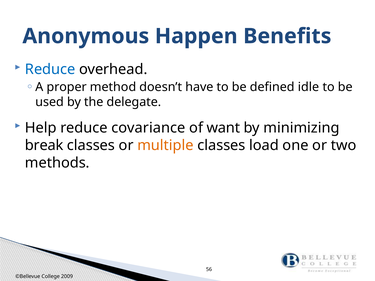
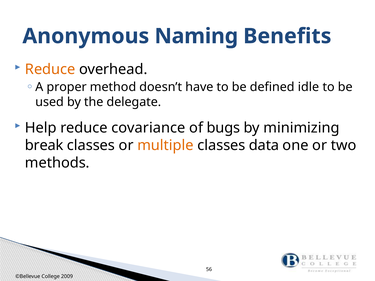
Happen: Happen -> Naming
Reduce at (50, 69) colour: blue -> orange
want: want -> bugs
load: load -> data
